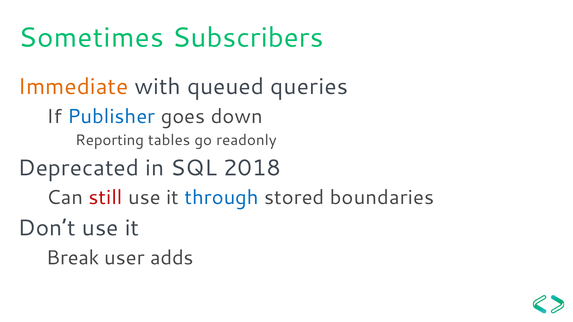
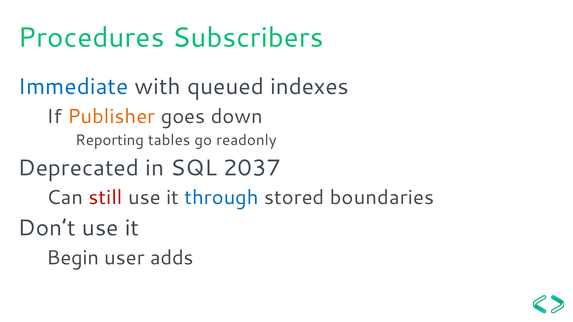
Sometimes: Sometimes -> Procedures
Immediate colour: orange -> blue
queries: queries -> indexes
Publisher colour: blue -> orange
2018: 2018 -> 2037
Break: Break -> Begin
